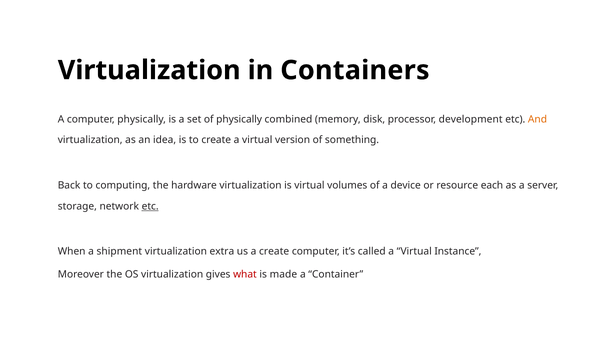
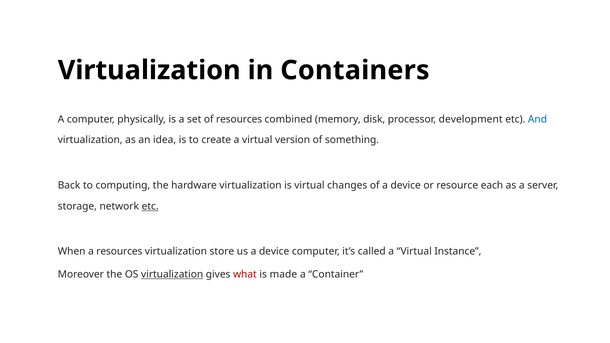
of physically: physically -> resources
And colour: orange -> blue
volumes: volumes -> changes
a shipment: shipment -> resources
extra: extra -> store
us a create: create -> device
virtualization at (172, 274) underline: none -> present
